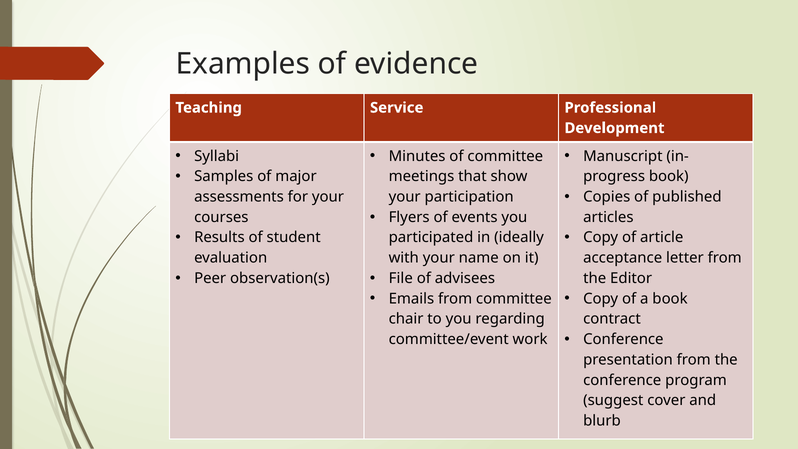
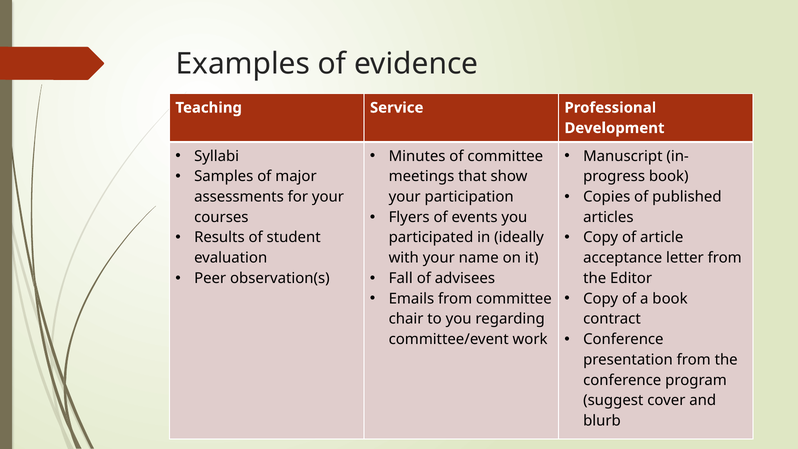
File: File -> Fall
